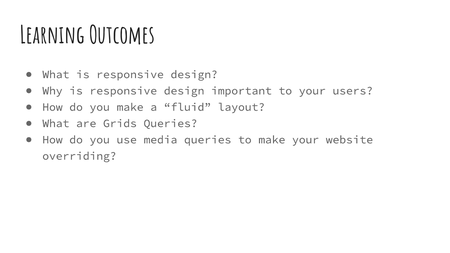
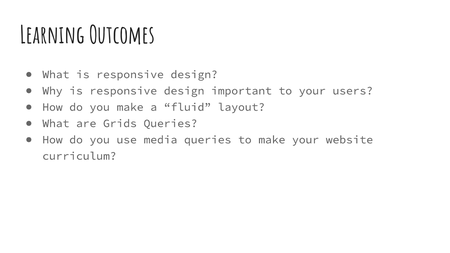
overriding: overriding -> curriculum
